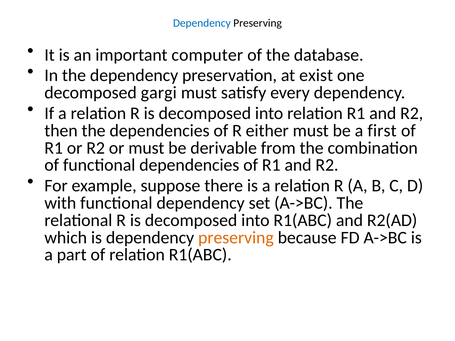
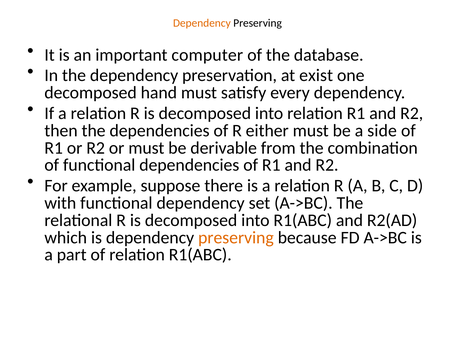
Dependency at (202, 23) colour: blue -> orange
gargi: gargi -> hand
first: first -> side
